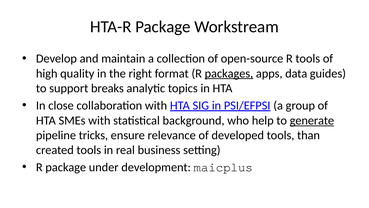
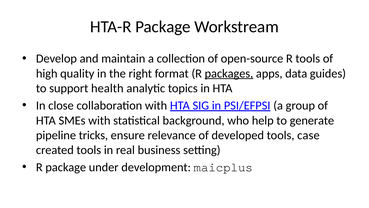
breaks: breaks -> health
generate underline: present -> none
than: than -> case
